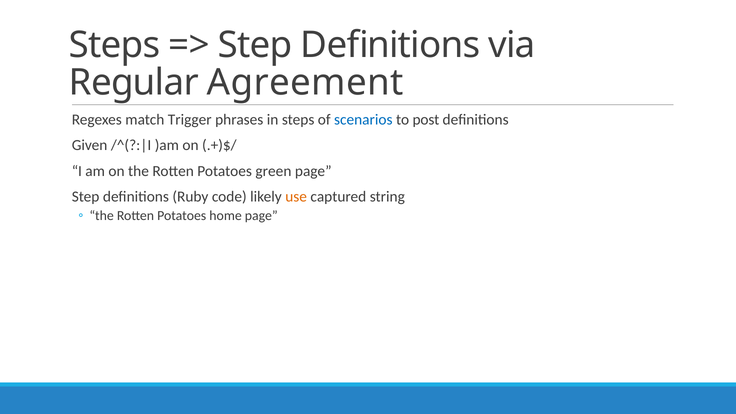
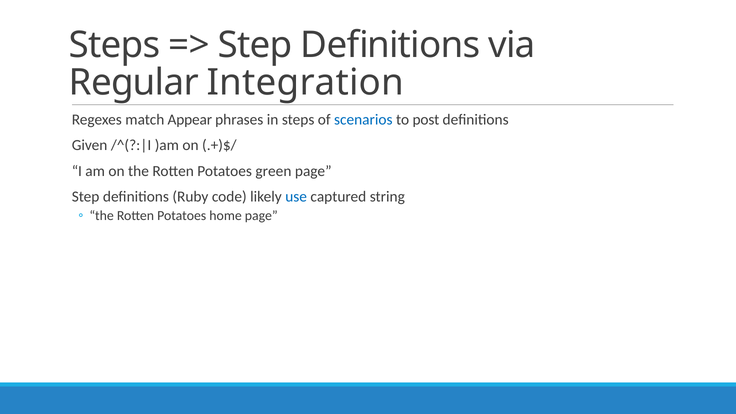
Agreement: Agreement -> Integration
Trigger: Trigger -> Appear
use colour: orange -> blue
